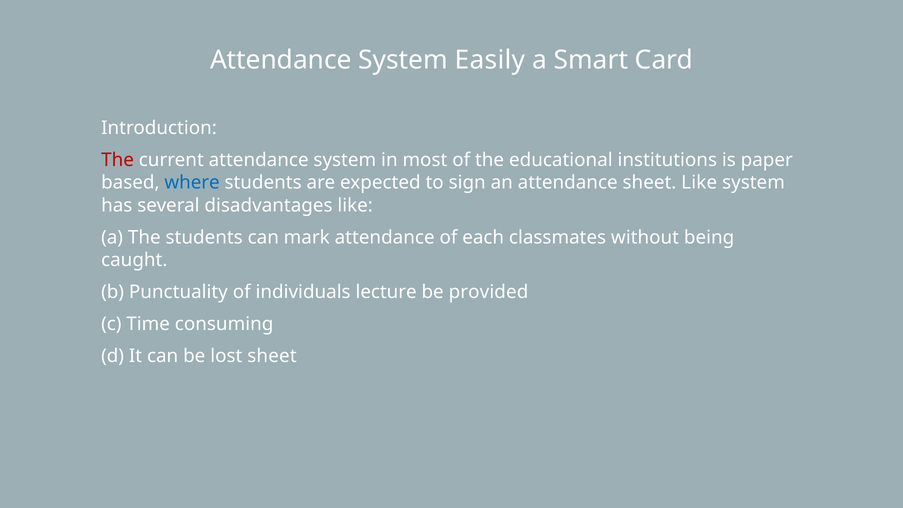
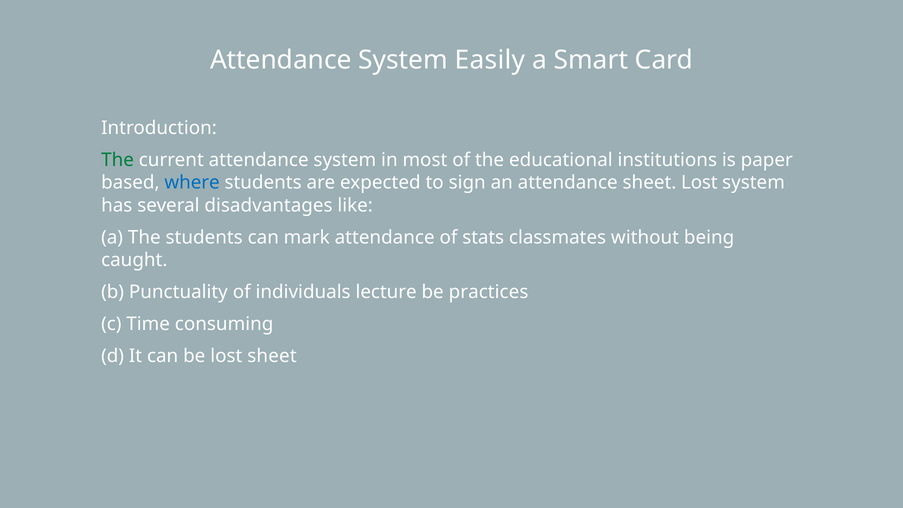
The at (118, 160) colour: red -> green
sheet Like: Like -> Lost
each: each -> stats
provided: provided -> practices
